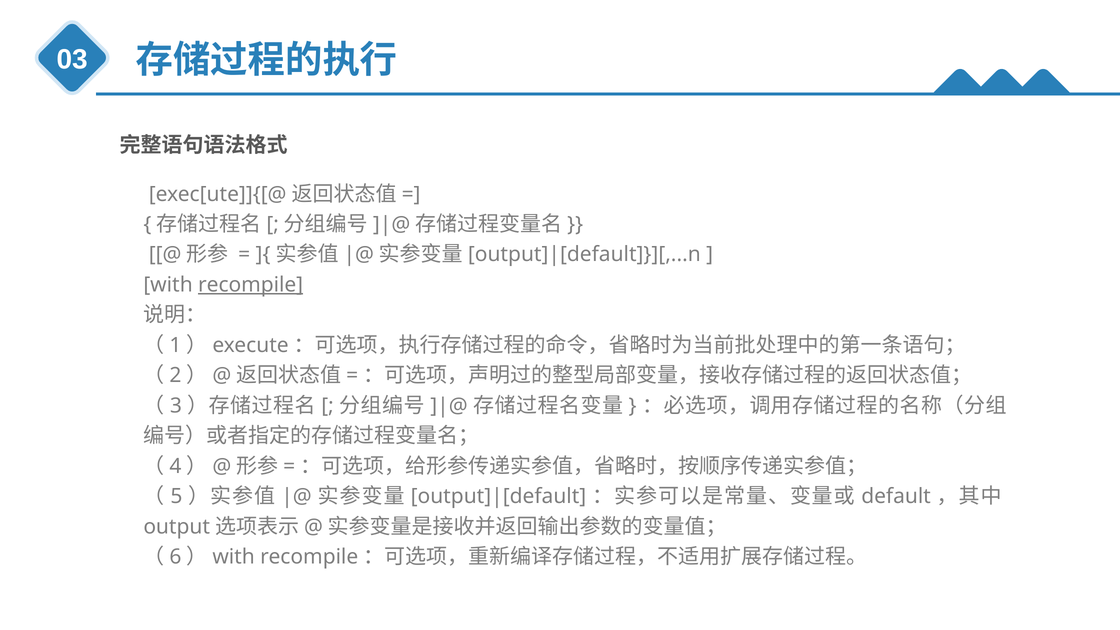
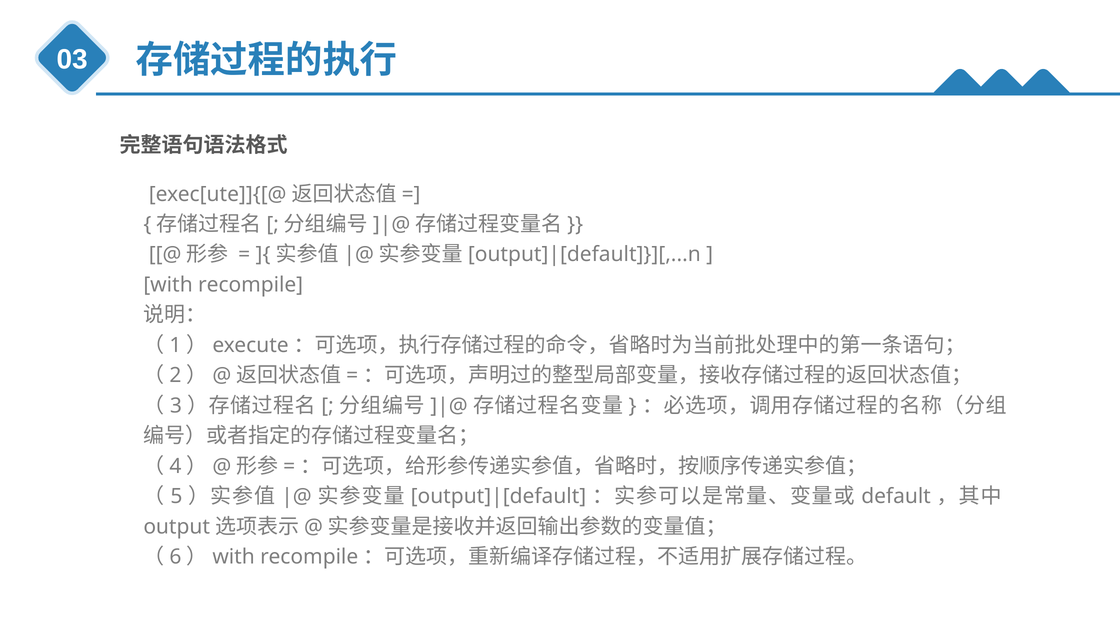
recompile underline: present -> none
